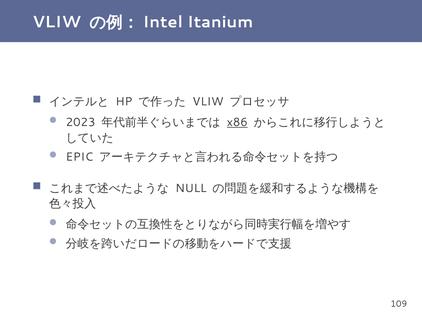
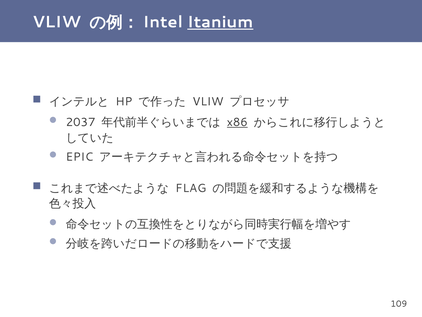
Itanium underline: none -> present
2023: 2023 -> 2037
NULL: NULL -> FLAG
